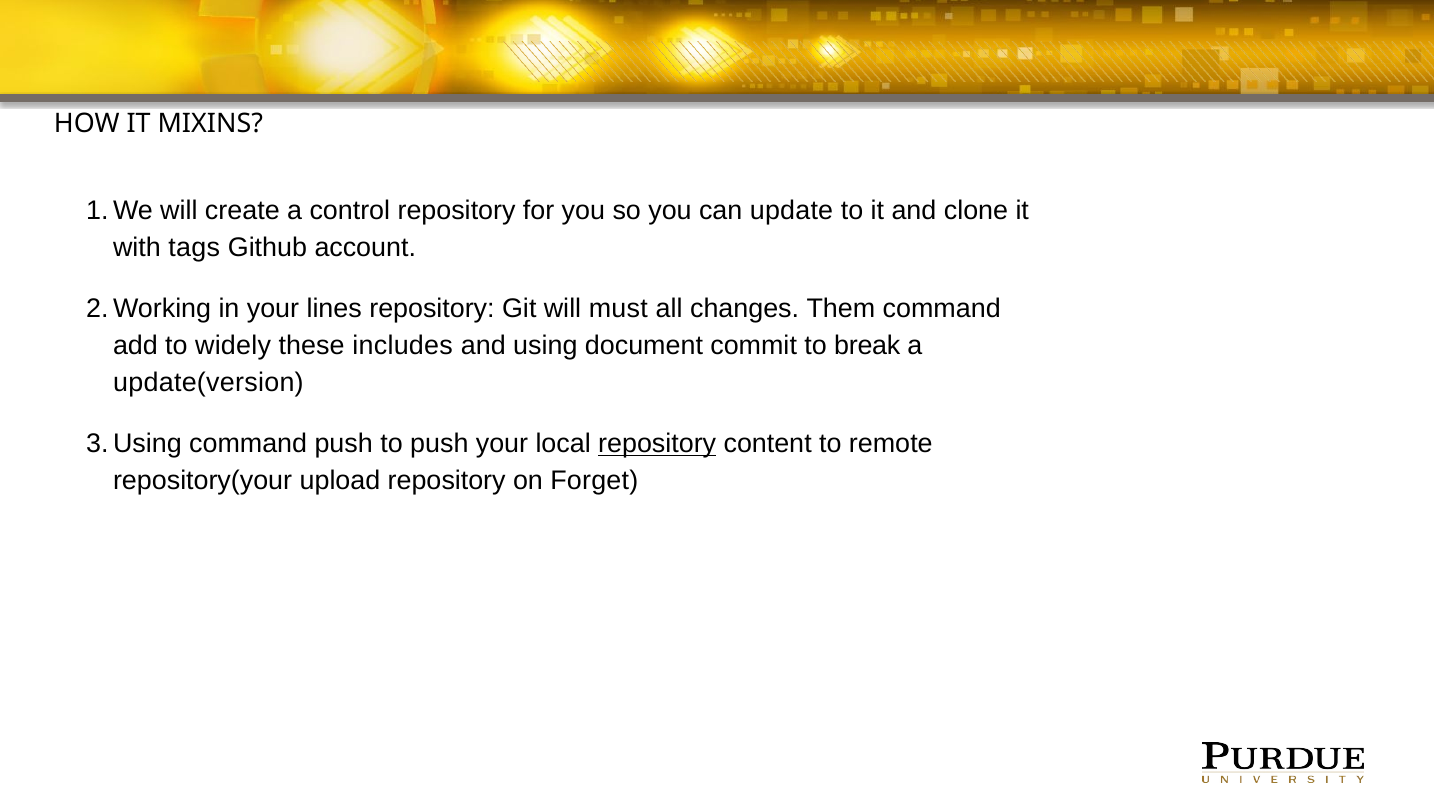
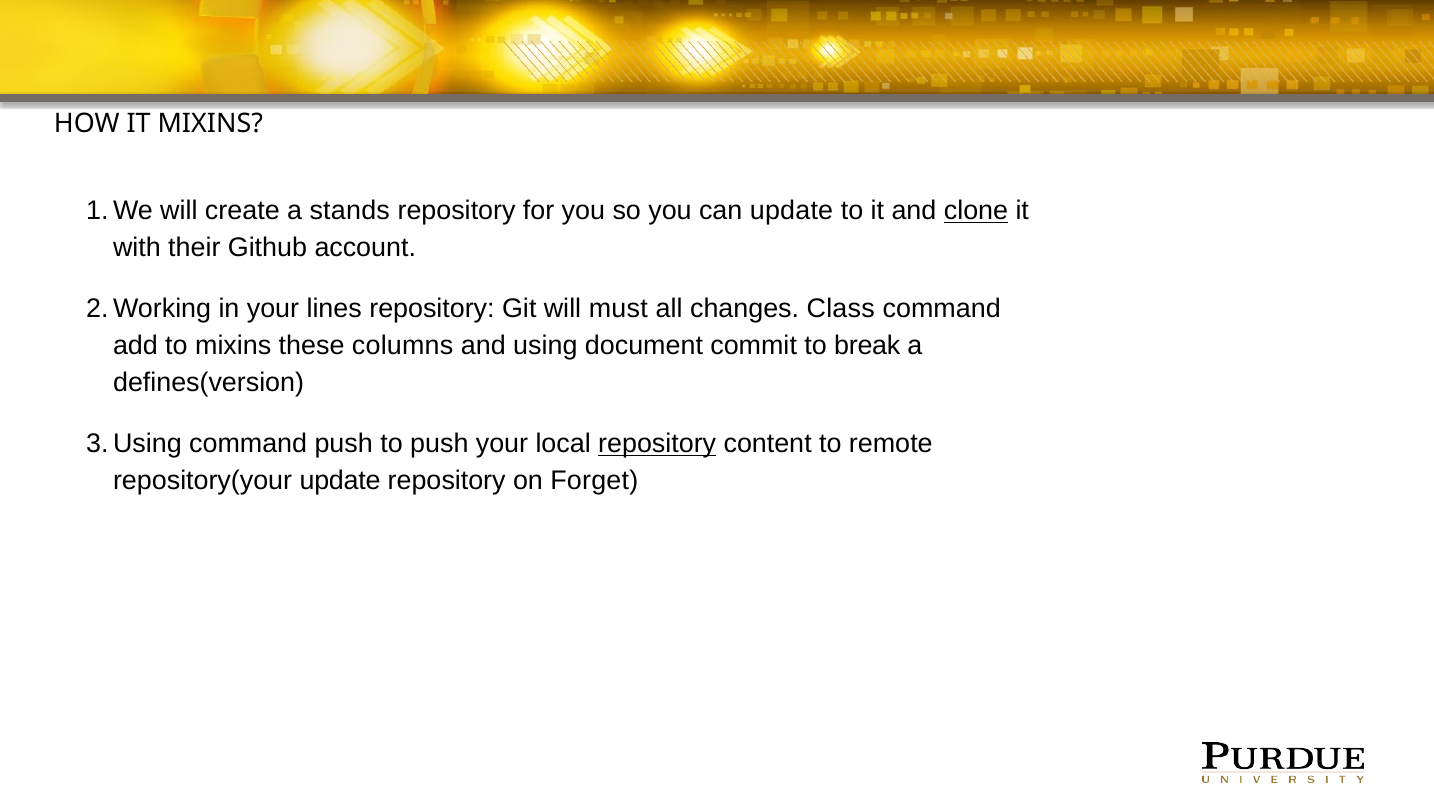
control: control -> stands
clone underline: none -> present
tags: tags -> their
Them: Them -> Class
to widely: widely -> mixins
includes: includes -> columns
update(version: update(version -> defines(version
repository(your upload: upload -> update
